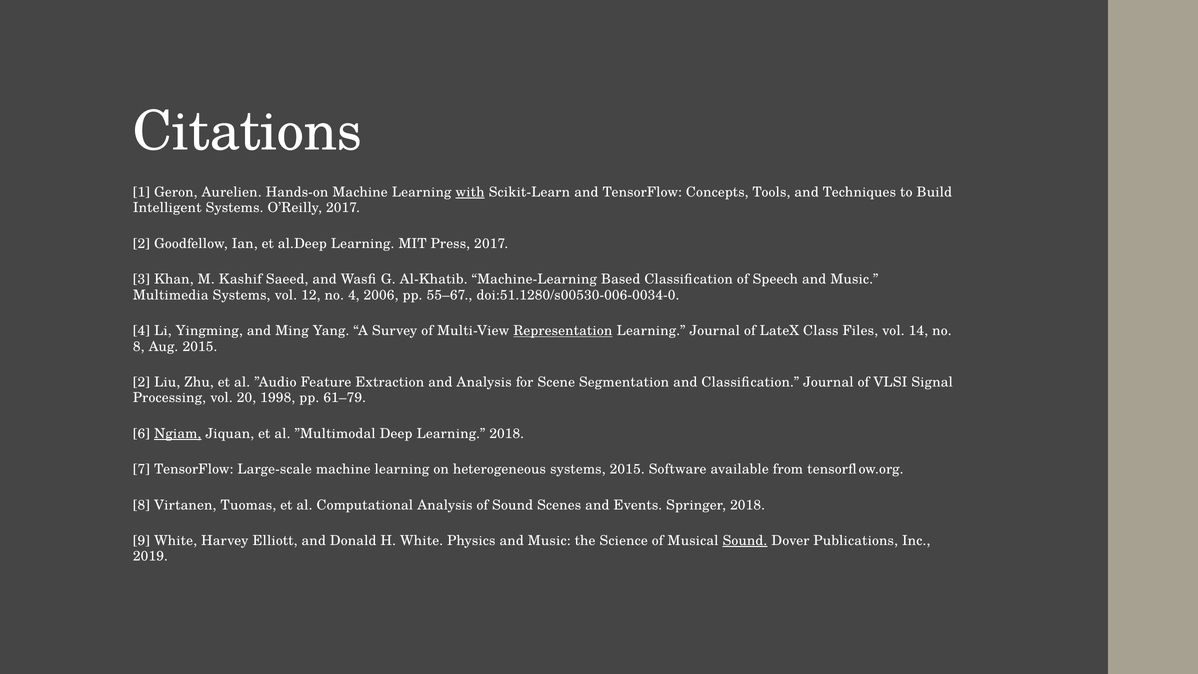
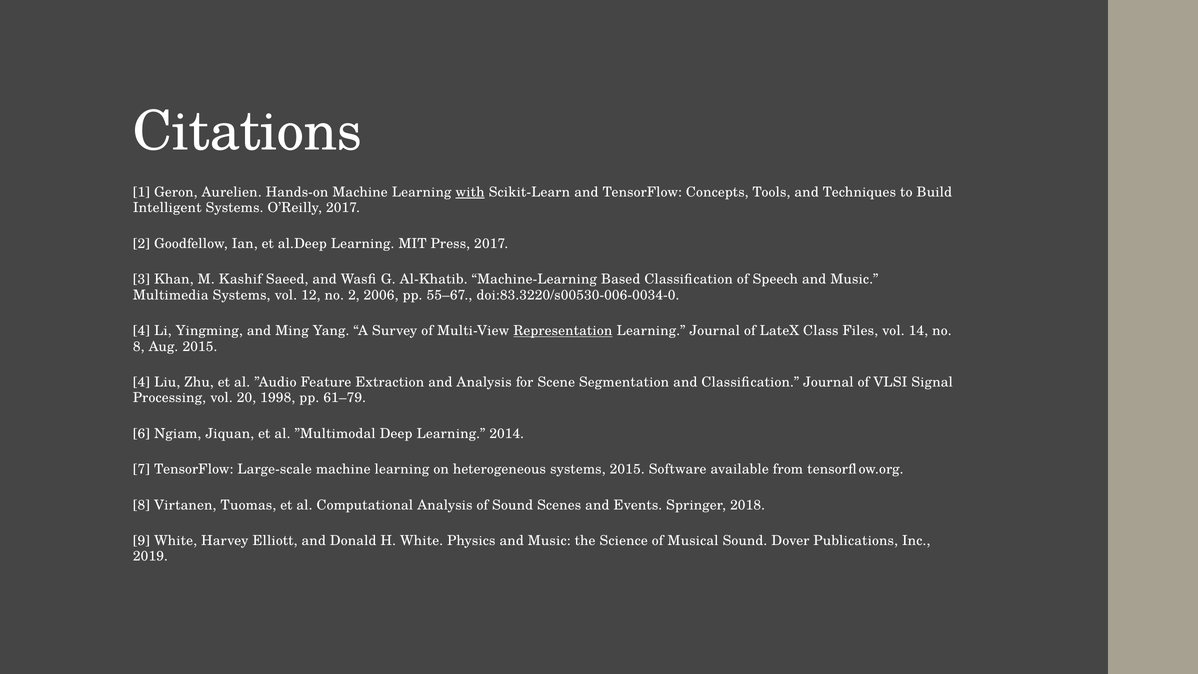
no 4: 4 -> 2
doi:51.1280/s00530-006-0034-0: doi:51.1280/s00530-006-0034-0 -> doi:83.3220/s00530-006-0034-0
2 at (141, 382): 2 -> 4
Ngiam underline: present -> none
Learning 2018: 2018 -> 2014
Sound at (745, 541) underline: present -> none
